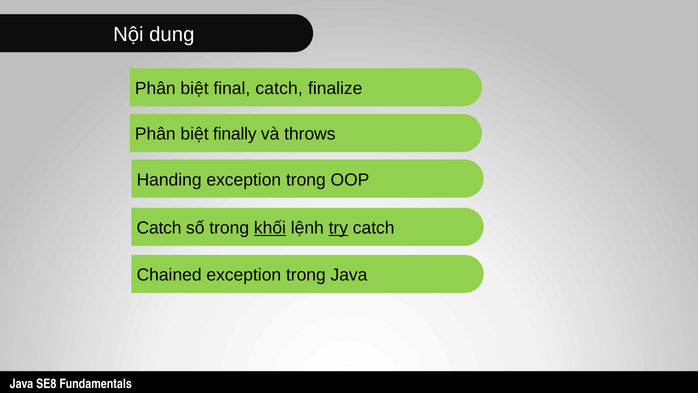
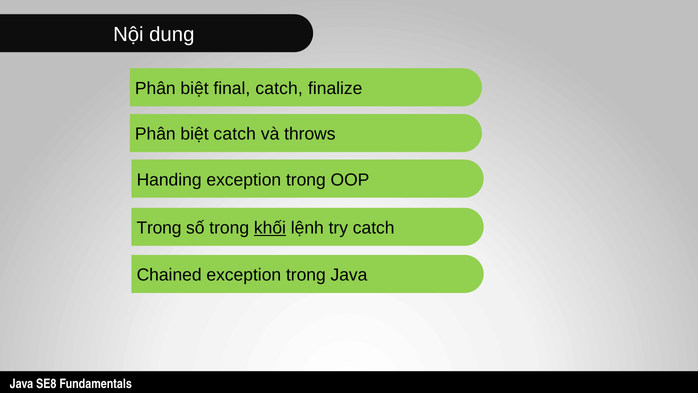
biệt finally: finally -> catch
Catch at (159, 228): Catch -> Trong
try underline: present -> none
